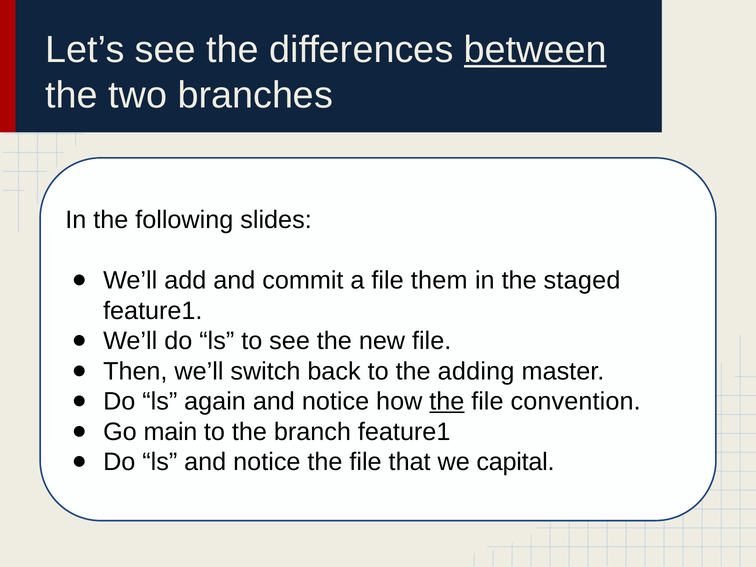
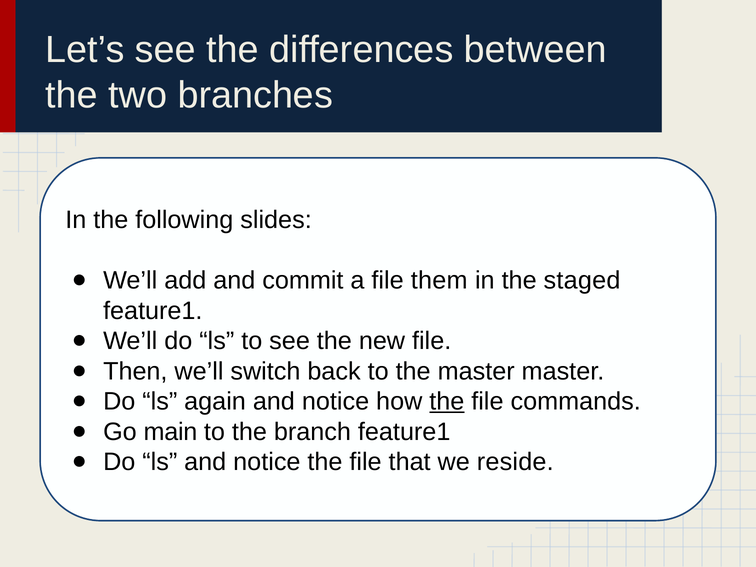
between underline: present -> none
the adding: adding -> master
convention: convention -> commands
capital: capital -> reside
